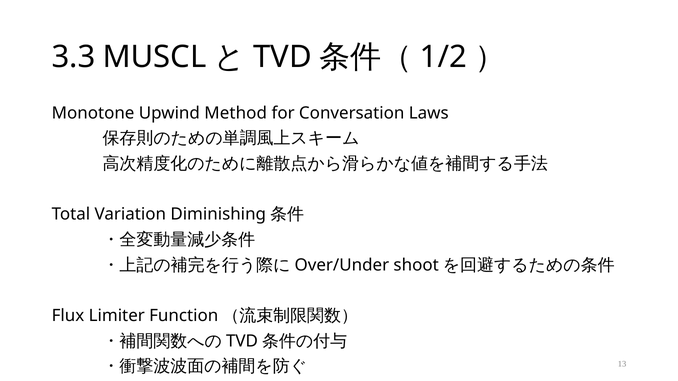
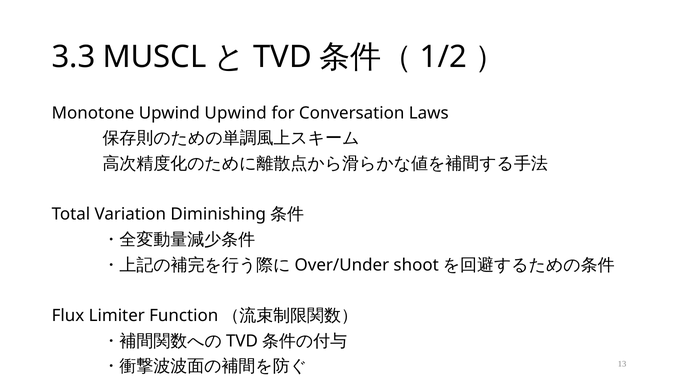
Upwind Method: Method -> Upwind
